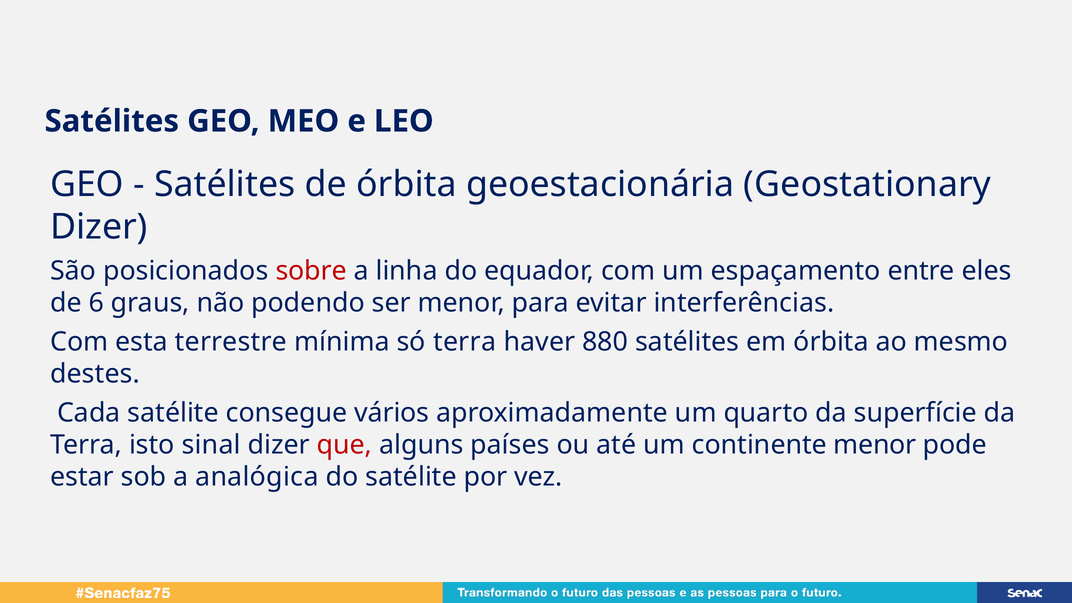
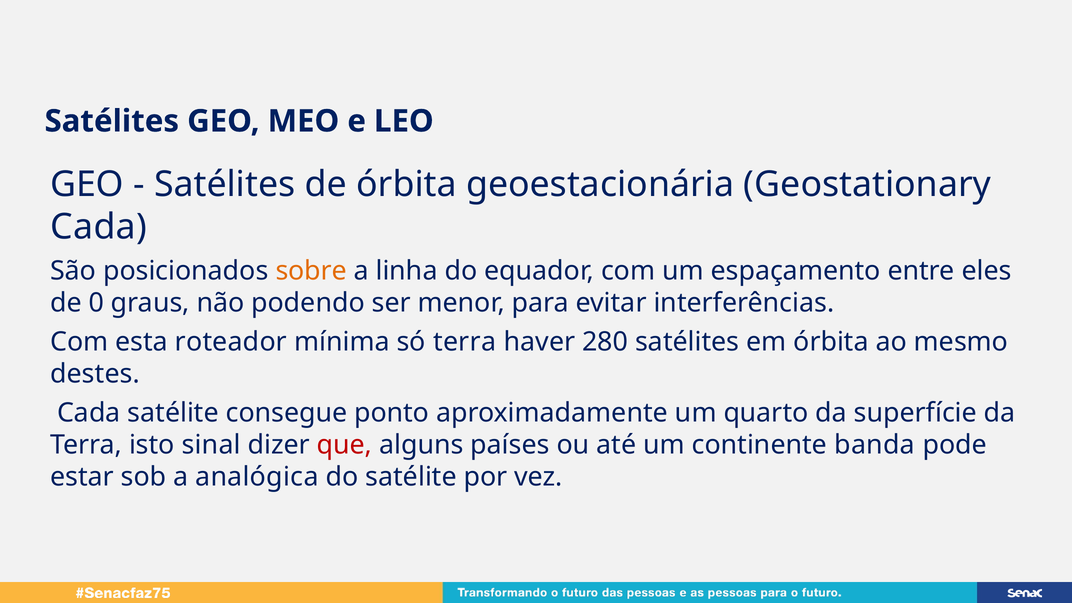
Dizer at (99, 227): Dizer -> Cada
sobre colour: red -> orange
6: 6 -> 0
terrestre: terrestre -> roteador
880: 880 -> 280
vários: vários -> ponto
continente menor: menor -> banda
